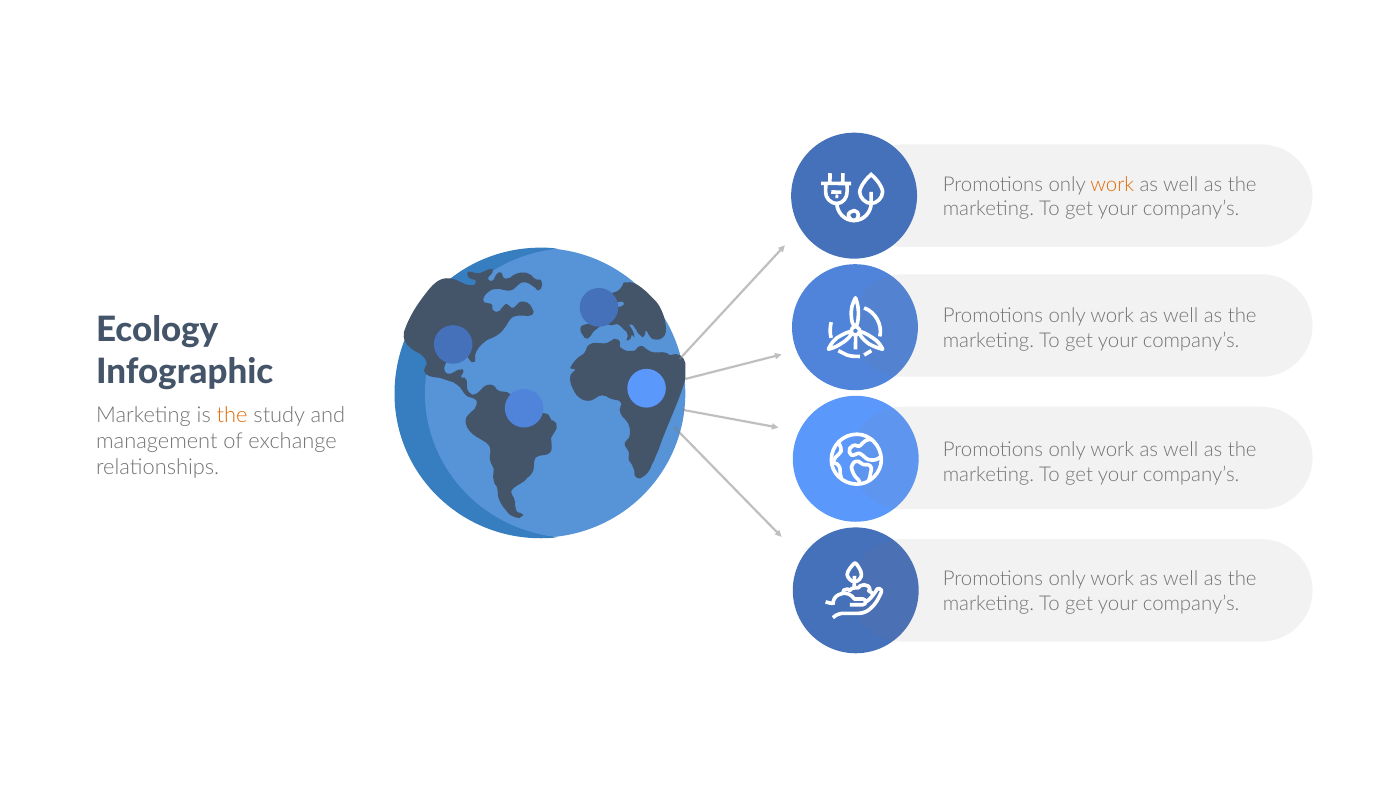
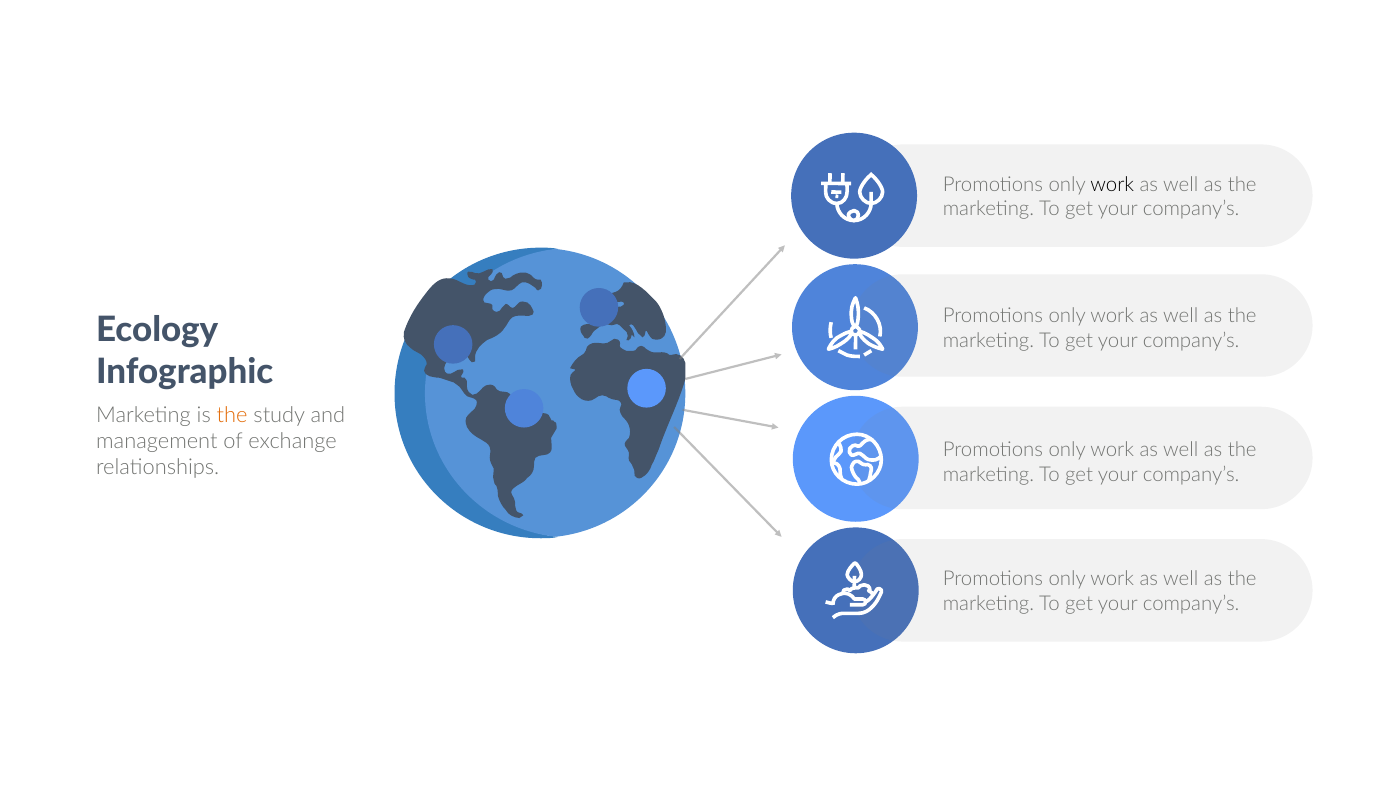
work at (1112, 185) colour: orange -> black
